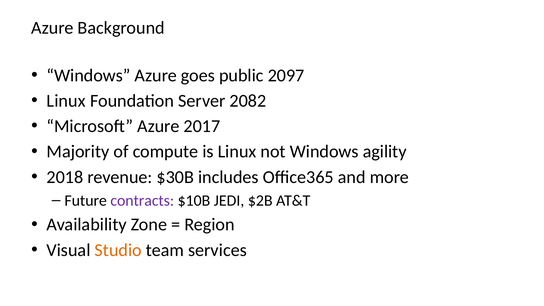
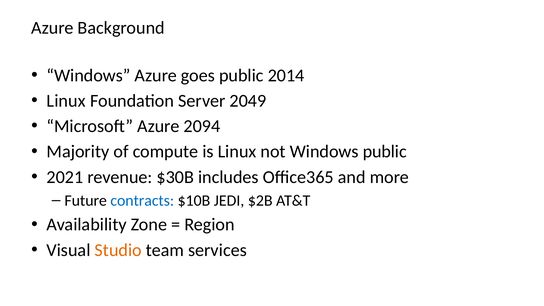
2097: 2097 -> 2014
2082: 2082 -> 2049
2017: 2017 -> 2094
Windows agility: agility -> public
2018: 2018 -> 2021
contracts colour: purple -> blue
